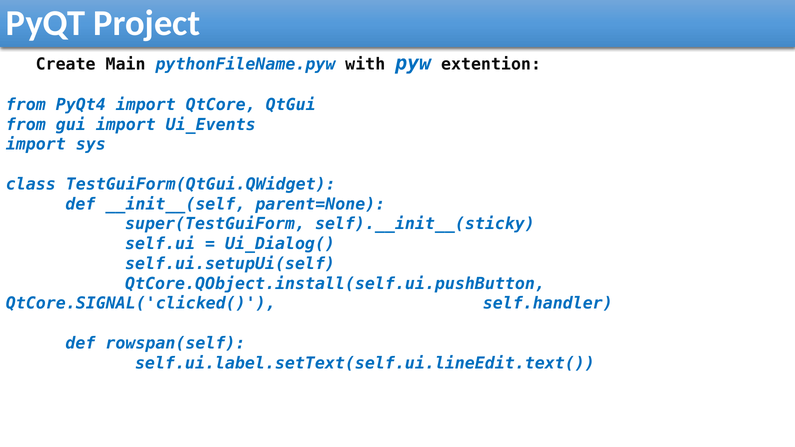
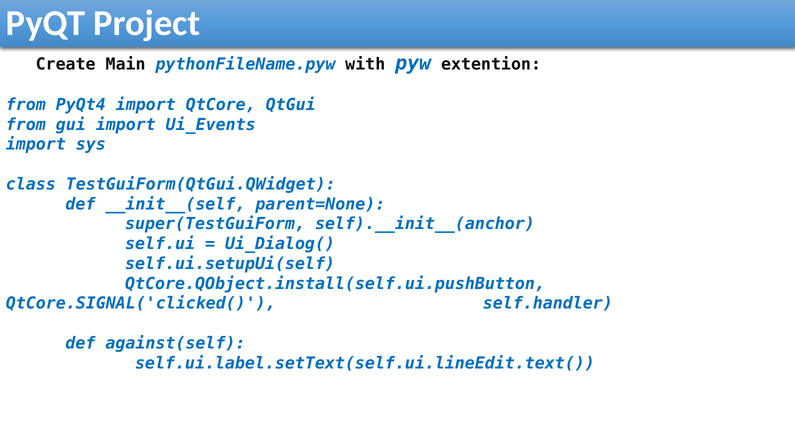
self).__init__(sticky: self).__init__(sticky -> self).__init__(anchor
rowspan(self: rowspan(self -> against(self
